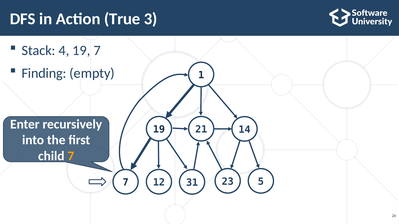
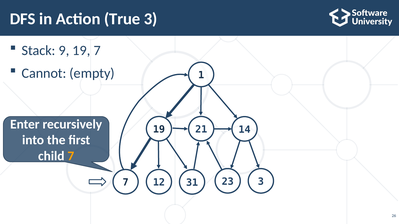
4: 4 -> 9
Finding: Finding -> Cannot
23 5: 5 -> 3
